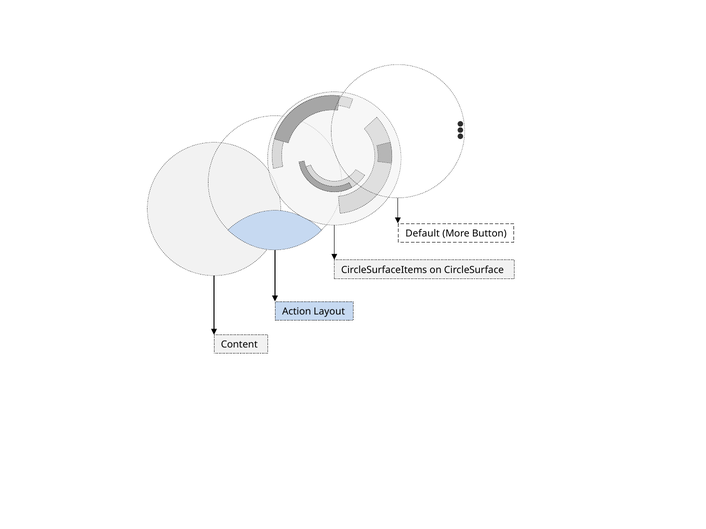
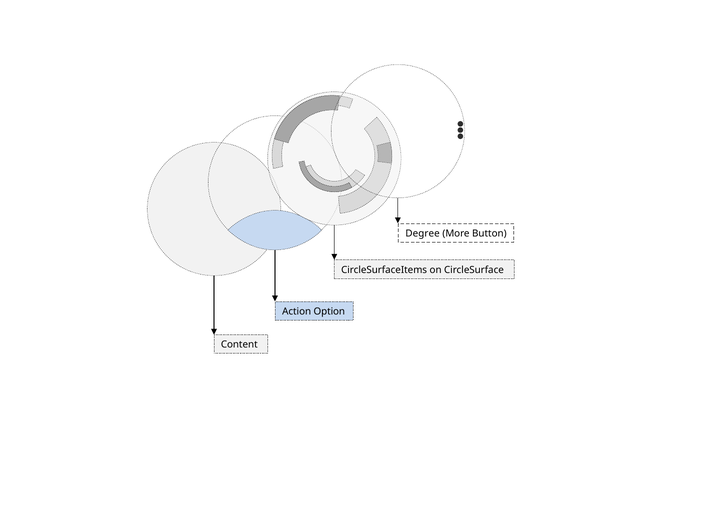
Default: Default -> Degree
Layout: Layout -> Option
